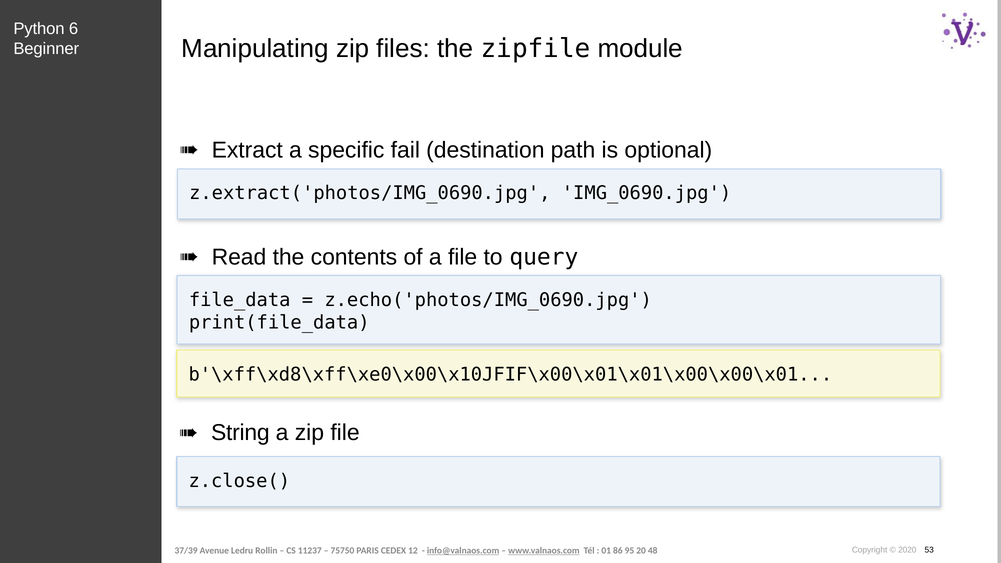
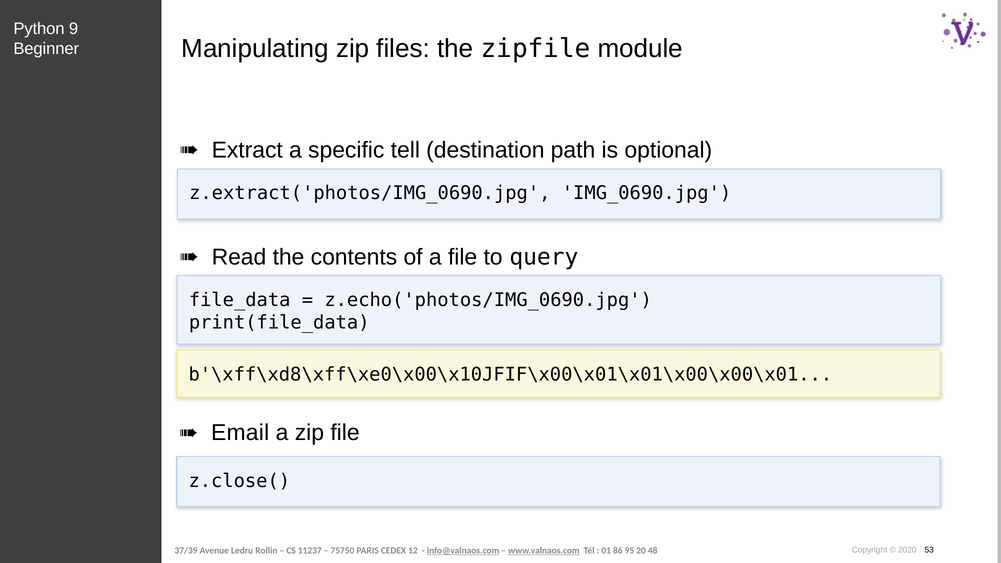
6: 6 -> 9
fail: fail -> tell
String: String -> Email
